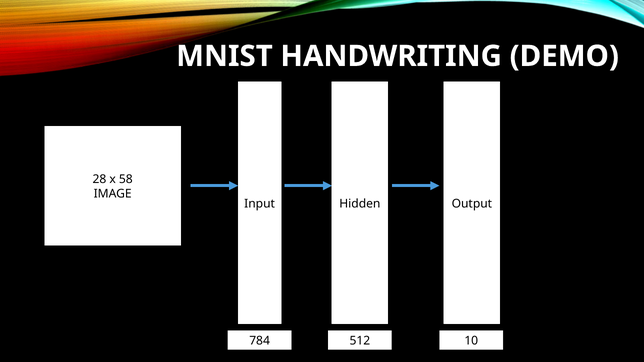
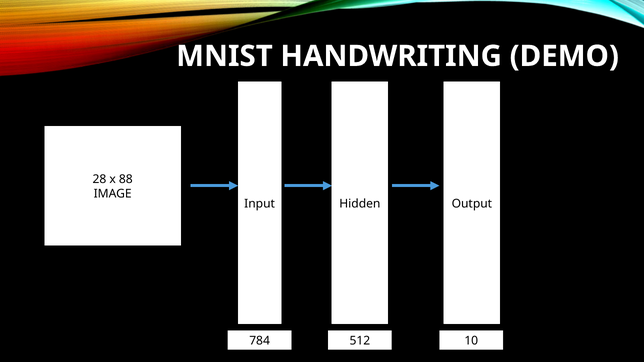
58: 58 -> 88
